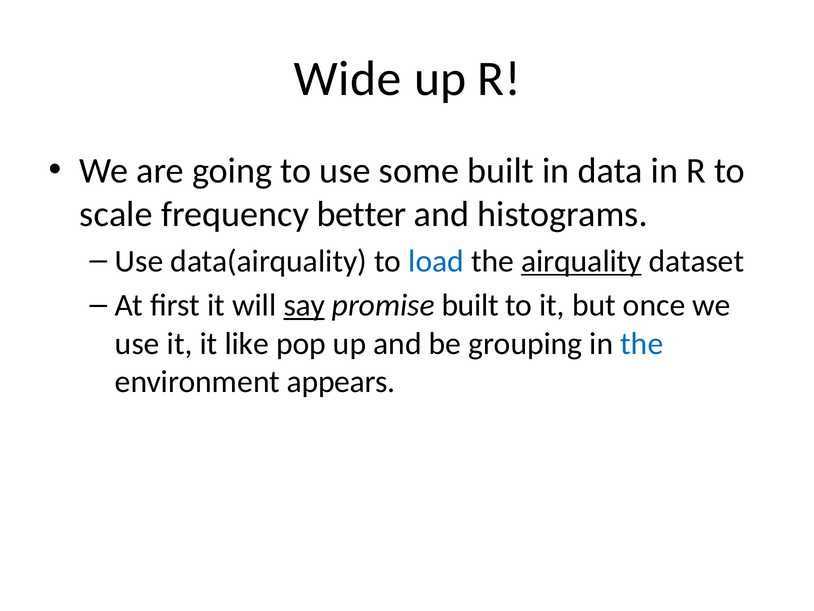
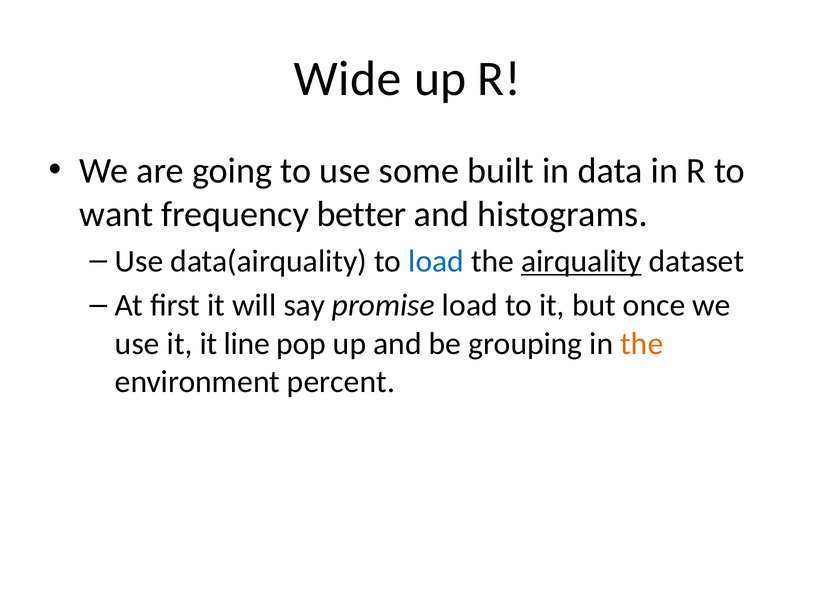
scale: scale -> want
say underline: present -> none
promise built: built -> load
like: like -> line
the at (642, 343) colour: blue -> orange
appears: appears -> percent
